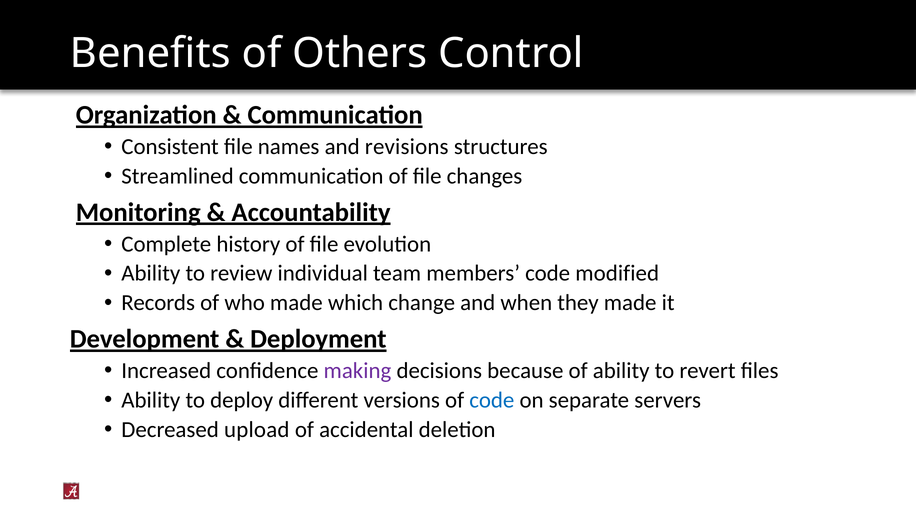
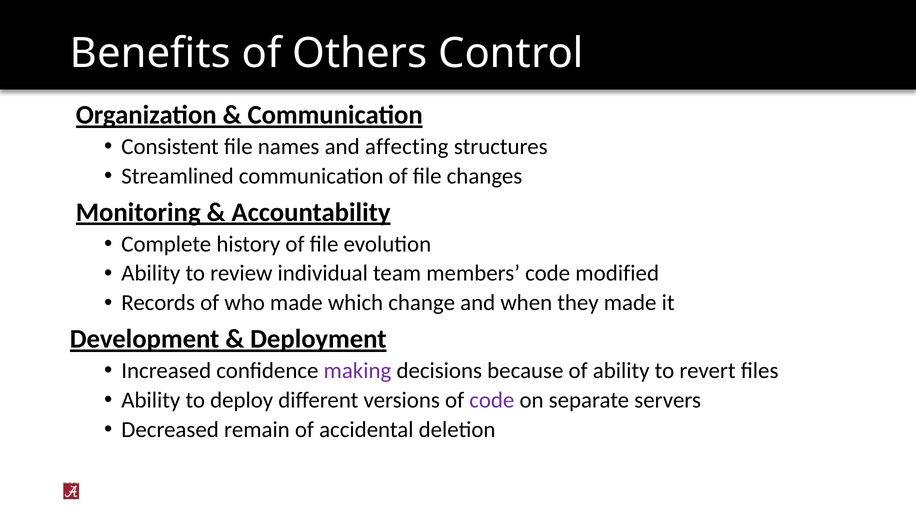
revisions: revisions -> affecting
code at (492, 400) colour: blue -> purple
upload: upload -> remain
